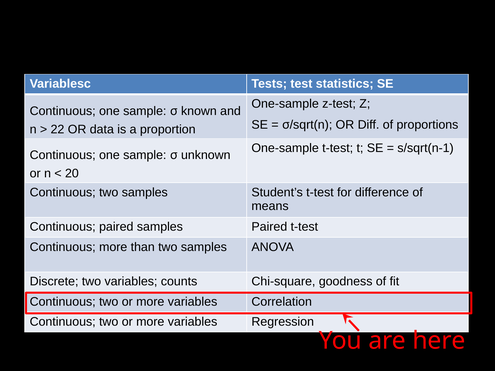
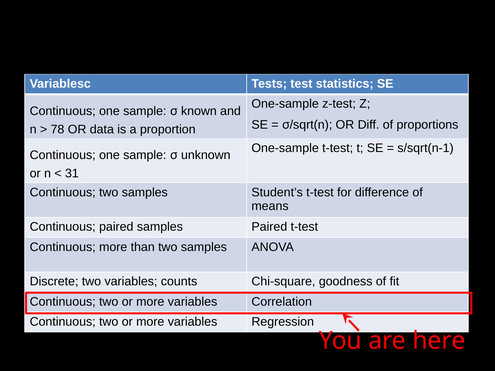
22: 22 -> 78
20: 20 -> 31
